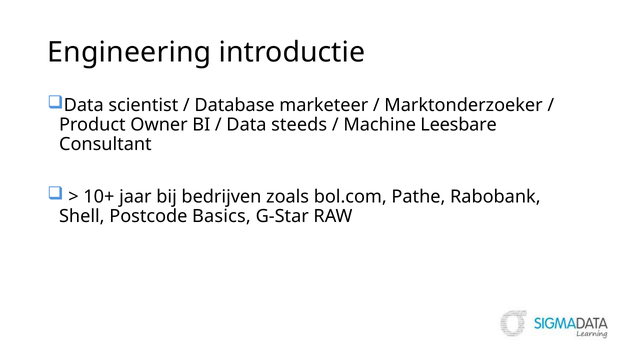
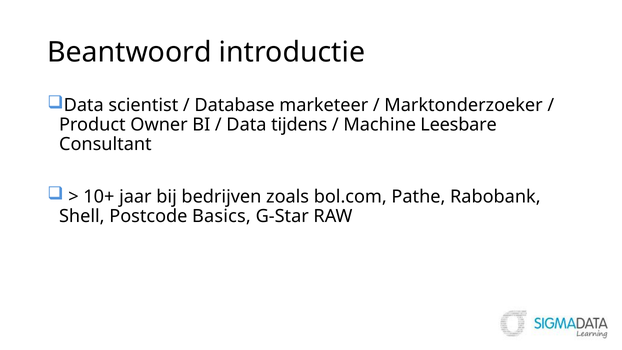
Engineering: Engineering -> Beantwoord
steeds: steeds -> tijdens
